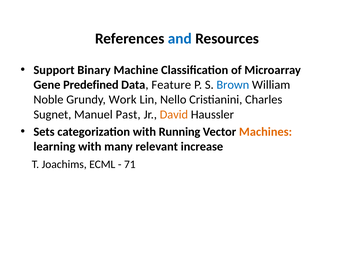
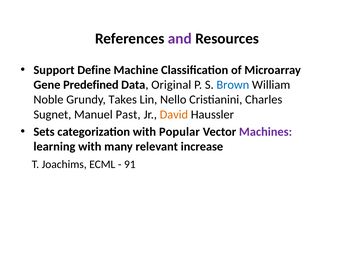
and colour: blue -> purple
Binary: Binary -> Define
Feature: Feature -> Original
Work: Work -> Takes
Running: Running -> Popular
Machines colour: orange -> purple
71: 71 -> 91
